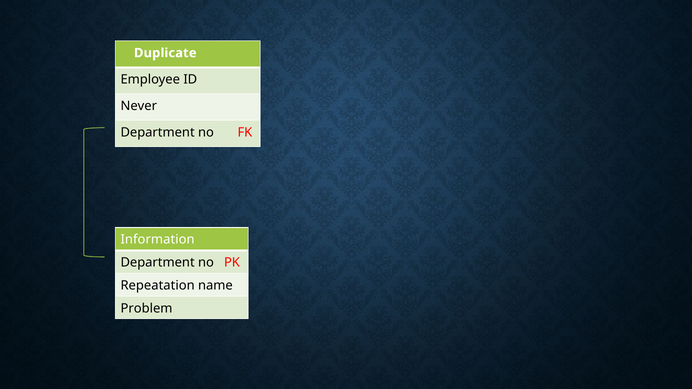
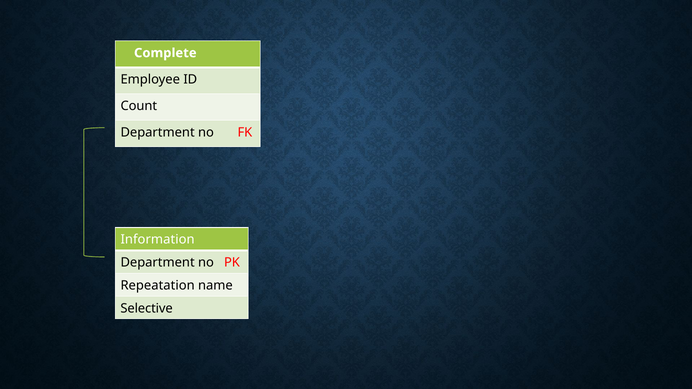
Duplicate: Duplicate -> Complete
Never: Never -> Count
Problem: Problem -> Selective
